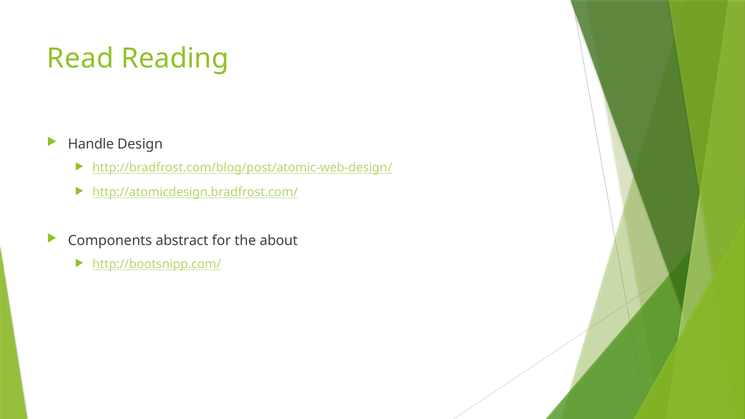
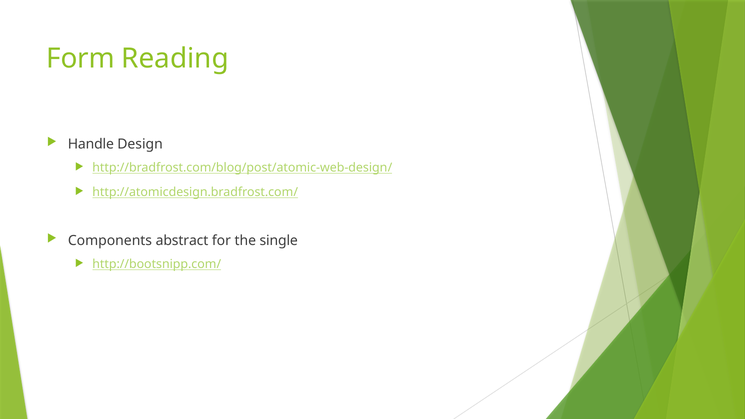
Read: Read -> Form
about: about -> single
